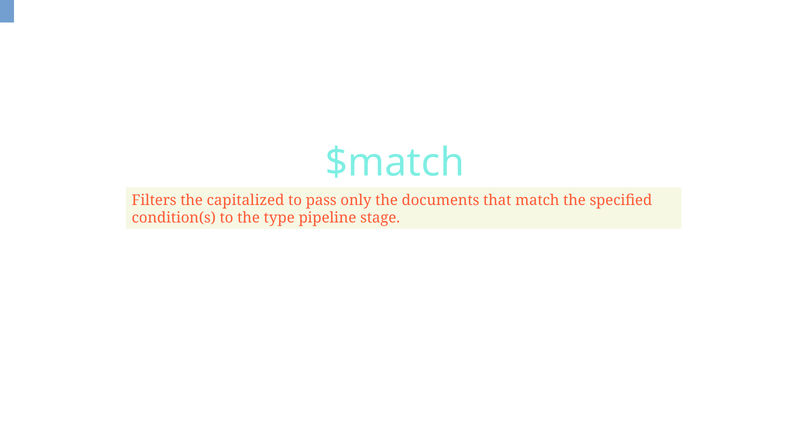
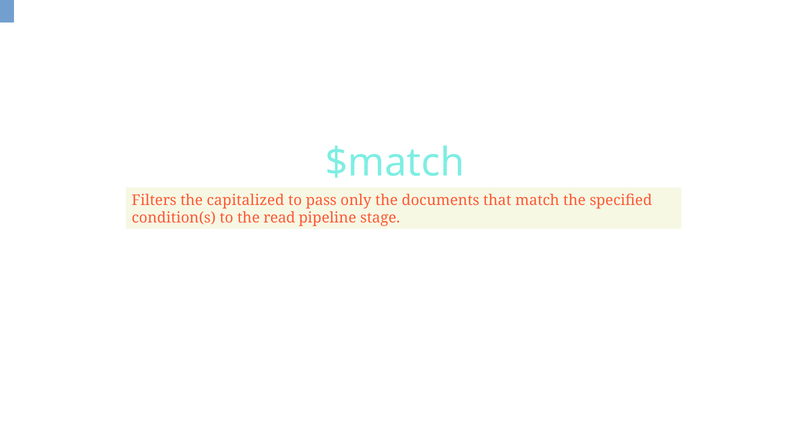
type: type -> read
